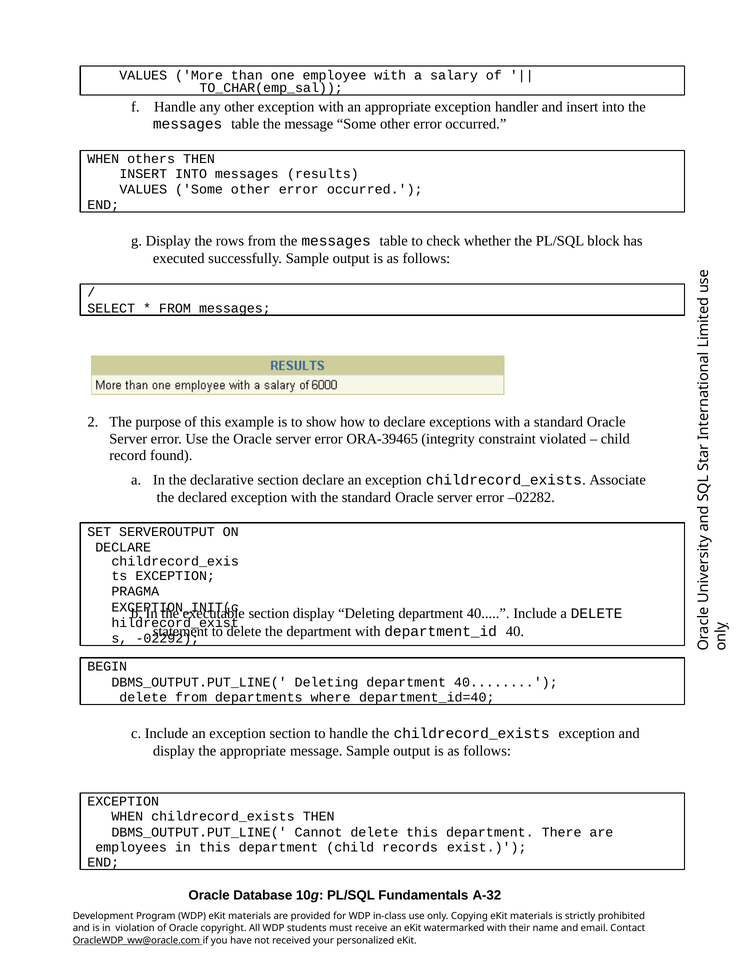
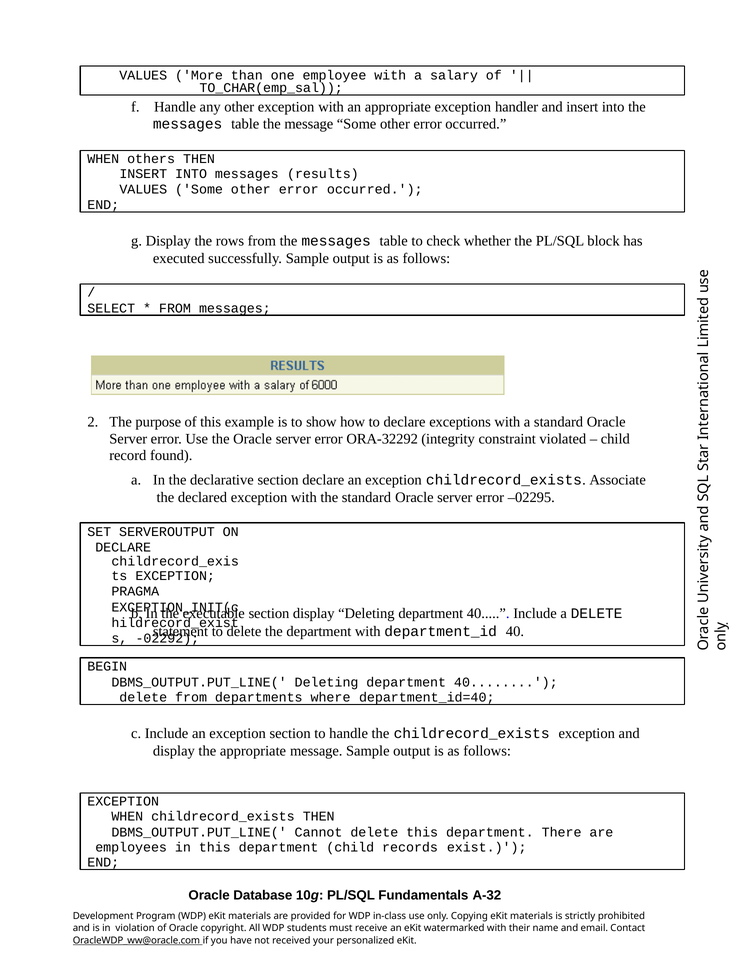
ORA-39465: ORA-39465 -> ORA-32292
–02282: –02282 -> –02295
